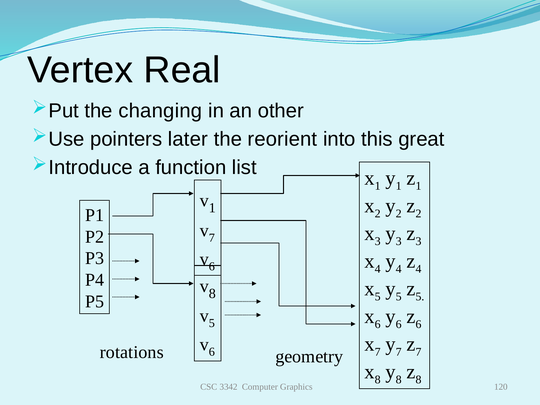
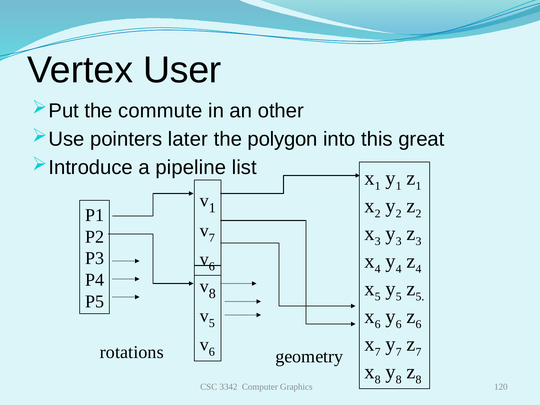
Real: Real -> User
changing: changing -> commute
reorient: reorient -> polygon
function: function -> pipeline
